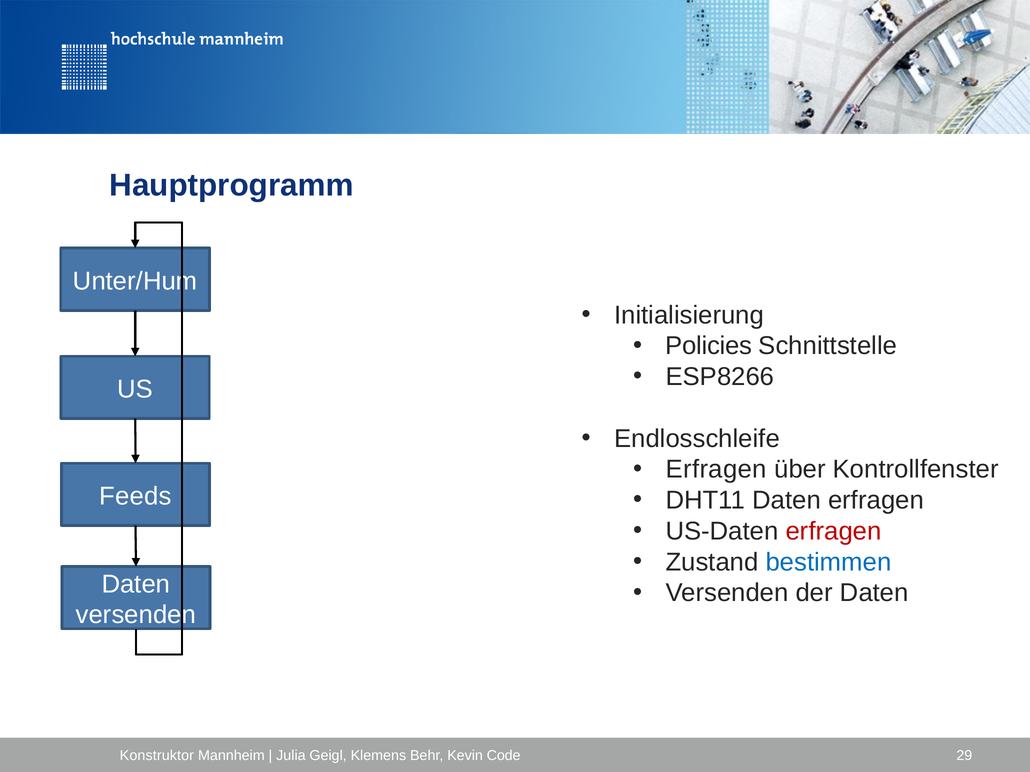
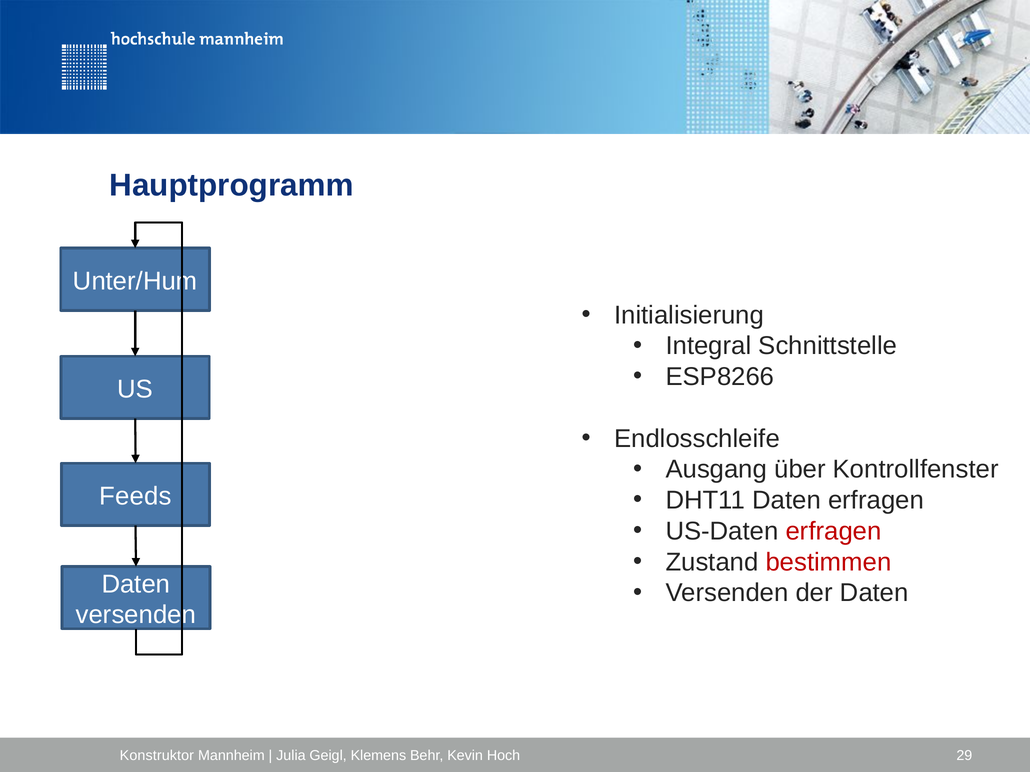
Policies: Policies -> Integral
Erfragen at (716, 470): Erfragen -> Ausgang
bestimmen colour: blue -> red
Code: Code -> Hoch
